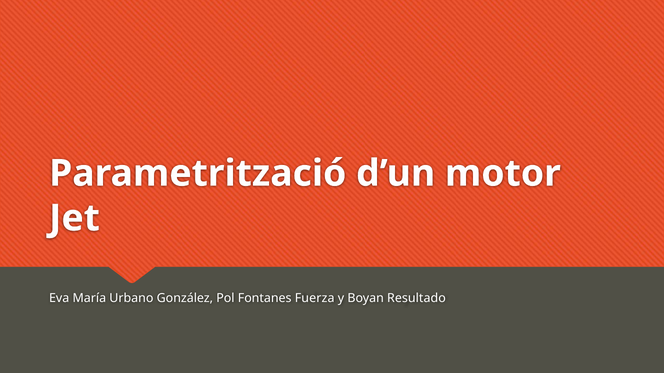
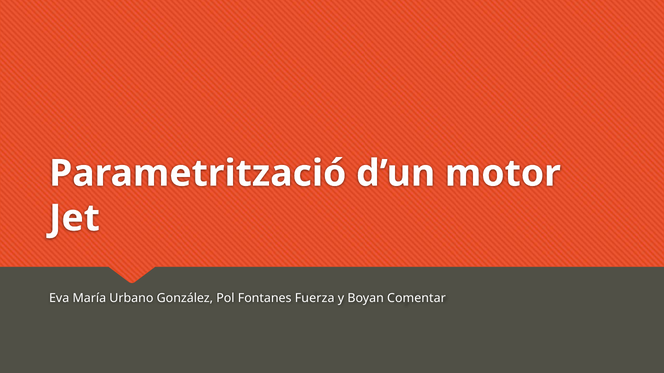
Resultado: Resultado -> Comentar
